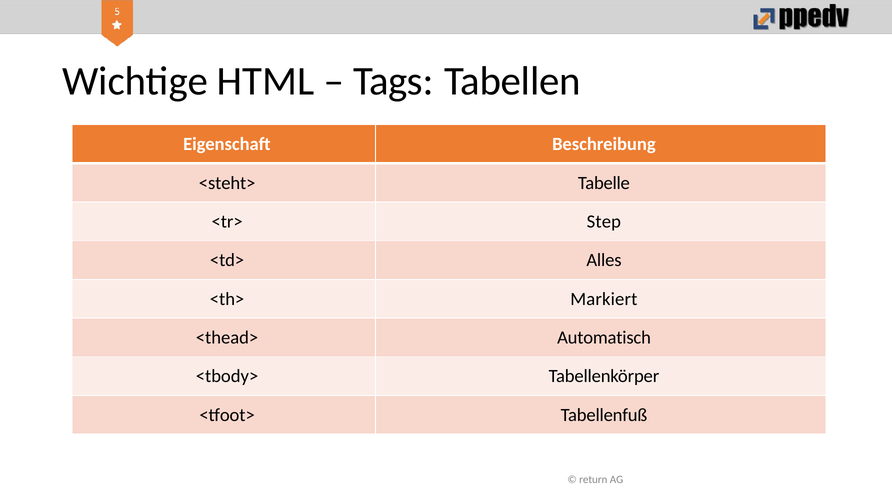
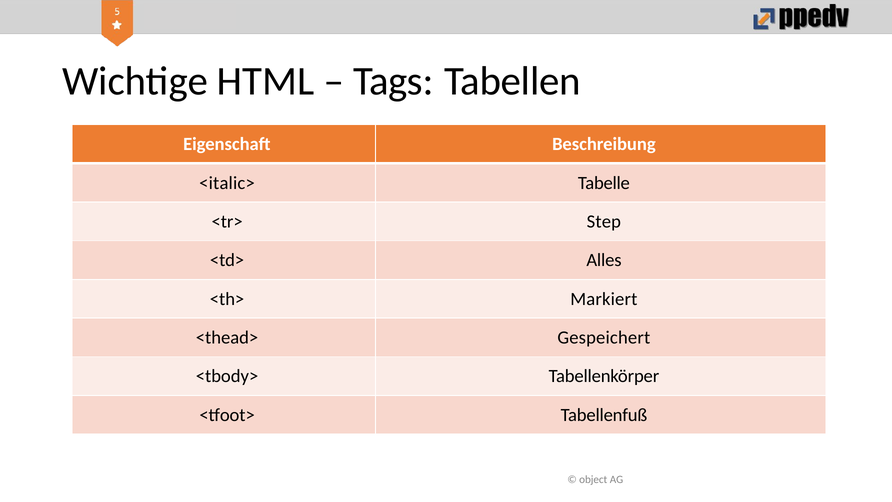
<steht>: <steht> -> <italic>
Automatisch: Automatisch -> Gespeichert
return: return -> object
